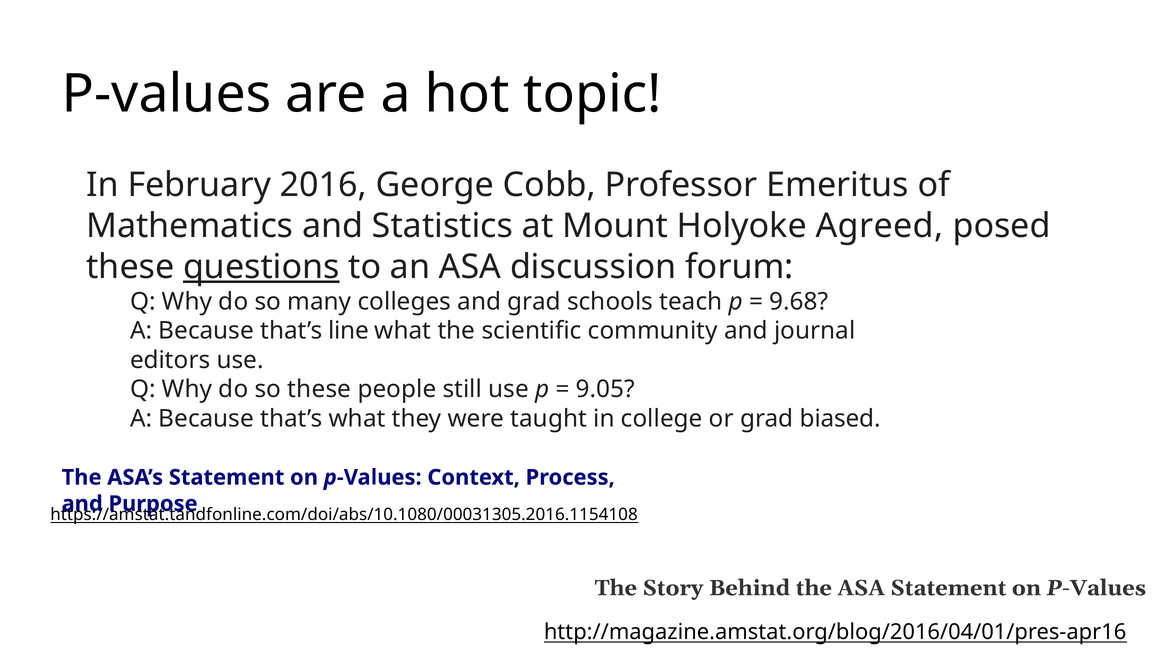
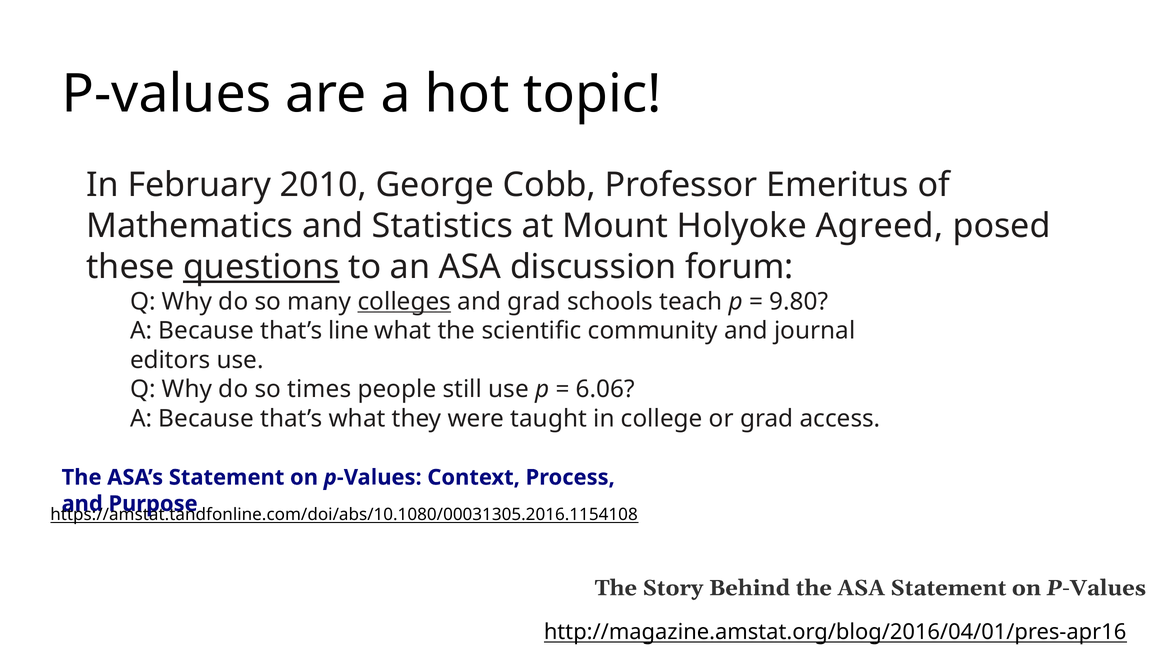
2016: 2016 -> 2010
colleges underline: none -> present
9.68: 9.68 -> 9.80
so these: these -> times
9.05: 9.05 -> 6.06
biased: biased -> access
